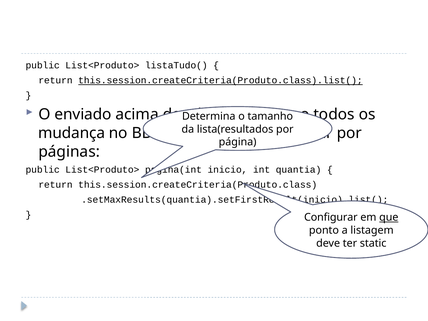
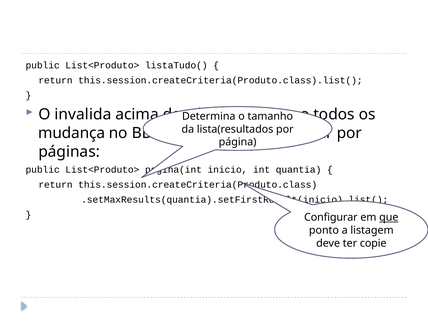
this.session.createCriteria(Produto.class).list( underline: present -> none
enviado: enviado -> invalida
static: static -> copie
